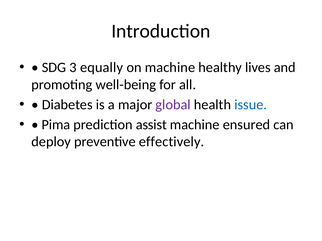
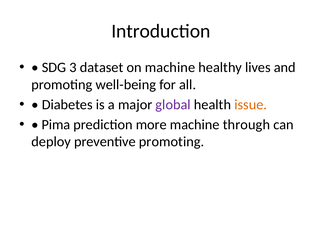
equally: equally -> dataset
issue colour: blue -> orange
assist: assist -> more
ensured: ensured -> through
preventive effectively: effectively -> promoting
